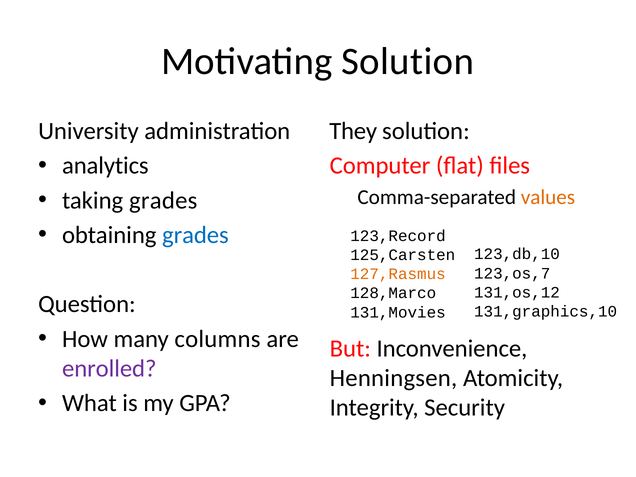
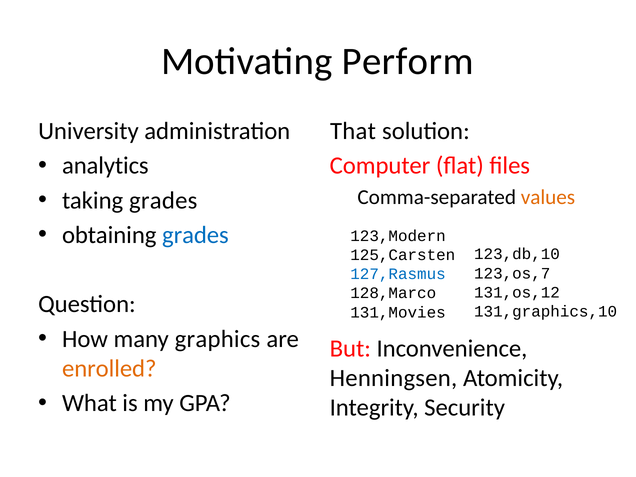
Motivating Solution: Solution -> Perform
They: They -> That
123,Record: 123,Record -> 123,Modern
127,Rasmus colour: orange -> blue
columns: columns -> graphics
enrolled colour: purple -> orange
